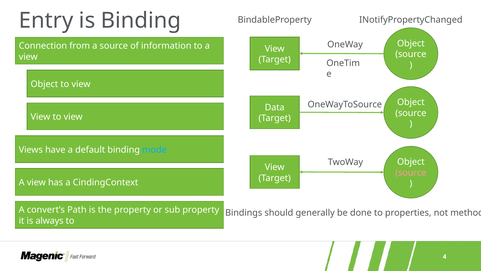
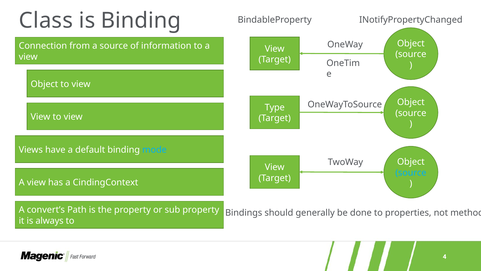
Entry: Entry -> Class
Data: Data -> Type
source at (411, 173) colour: pink -> light blue
